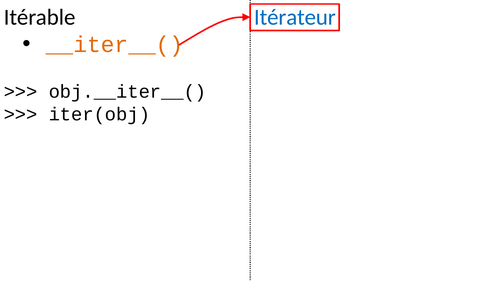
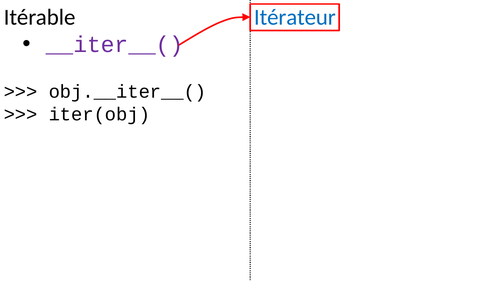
__iter__( colour: orange -> purple
